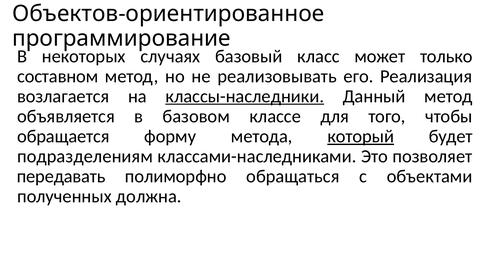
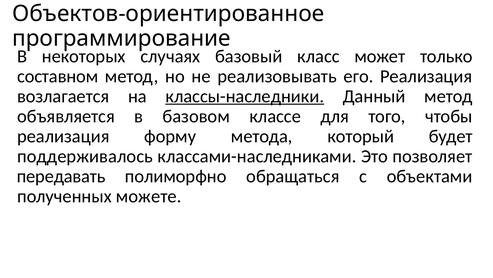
обращается at (63, 136): обращается -> реализация
который underline: present -> none
подразделениям: подразделениям -> поддерживалось
должна: должна -> можете
